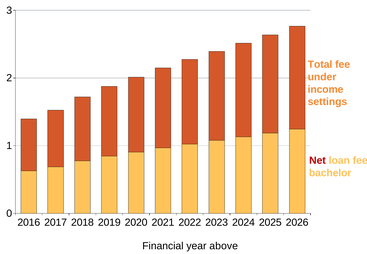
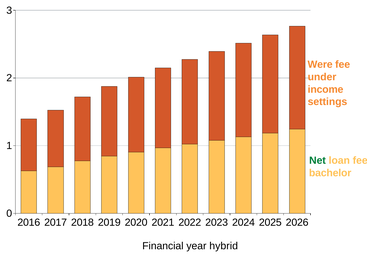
Total: Total -> Were
Net colour: red -> green
above: above -> hybrid
